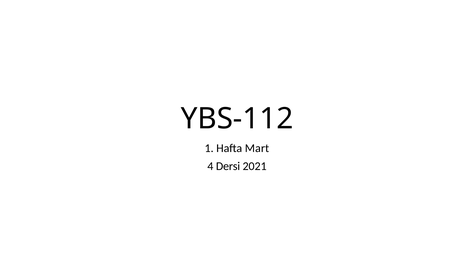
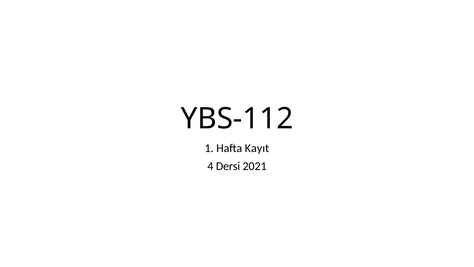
Mart: Mart -> Kayıt
